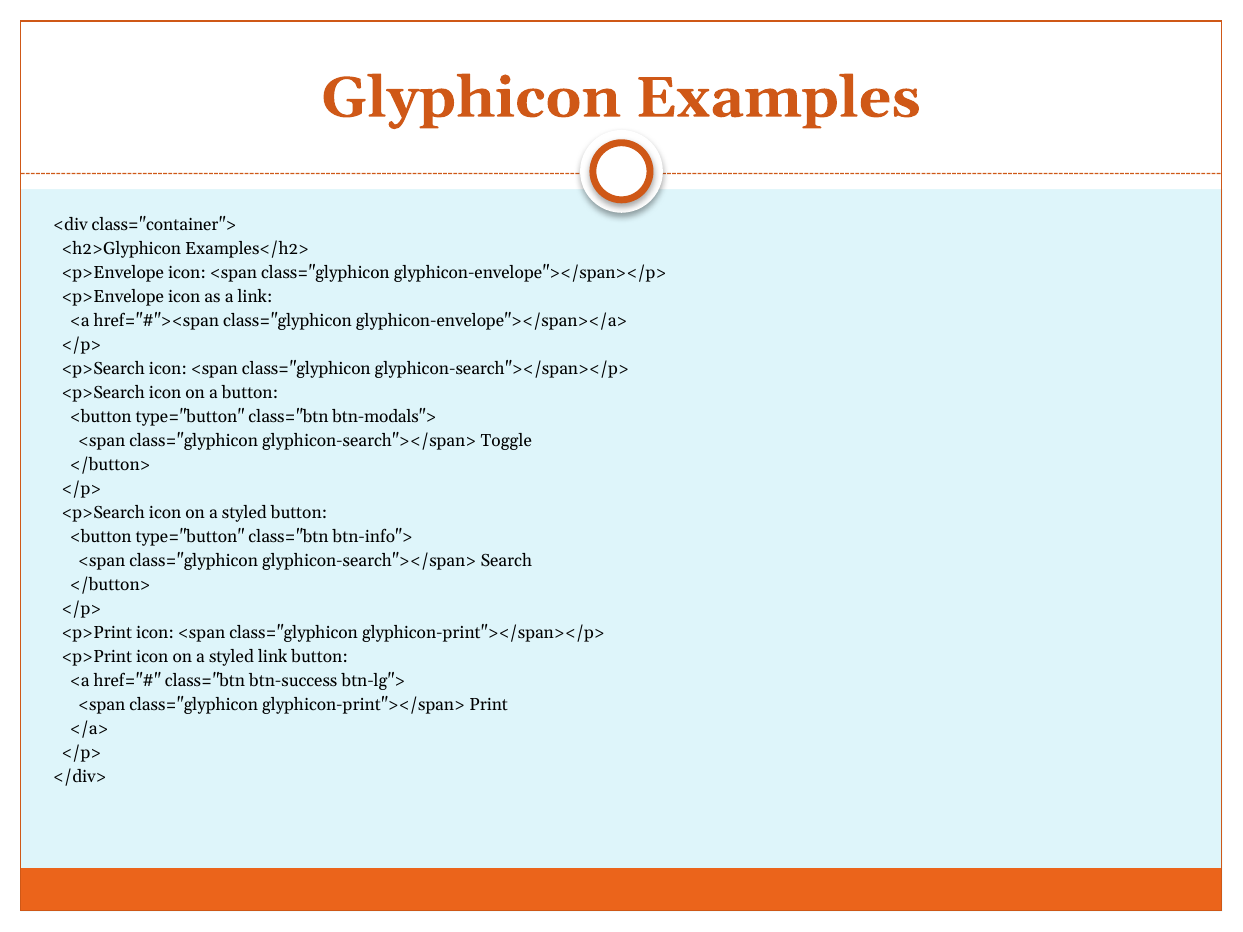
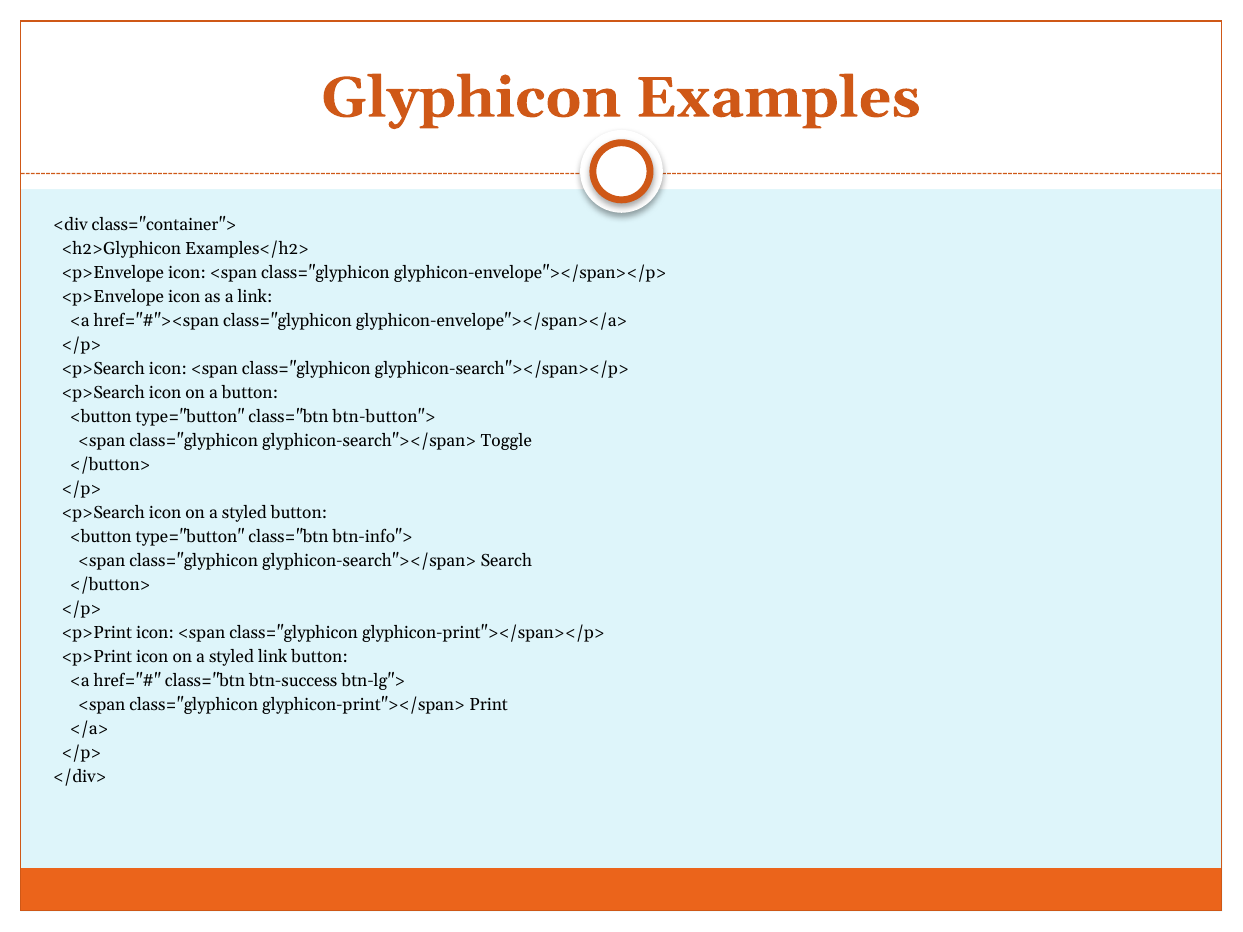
btn-modals">: btn-modals"> -> btn-button">
